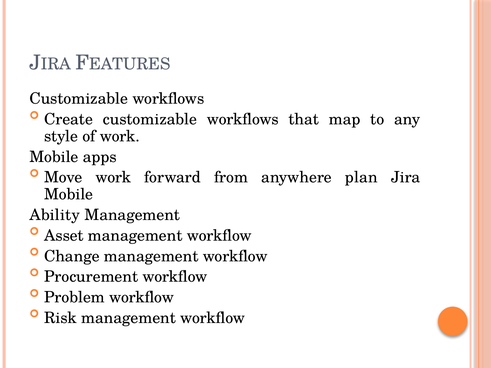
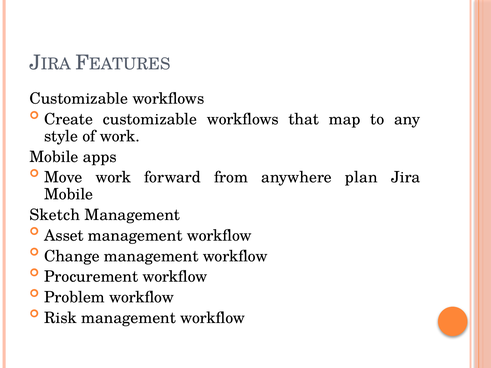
Ability: Ability -> Sketch
